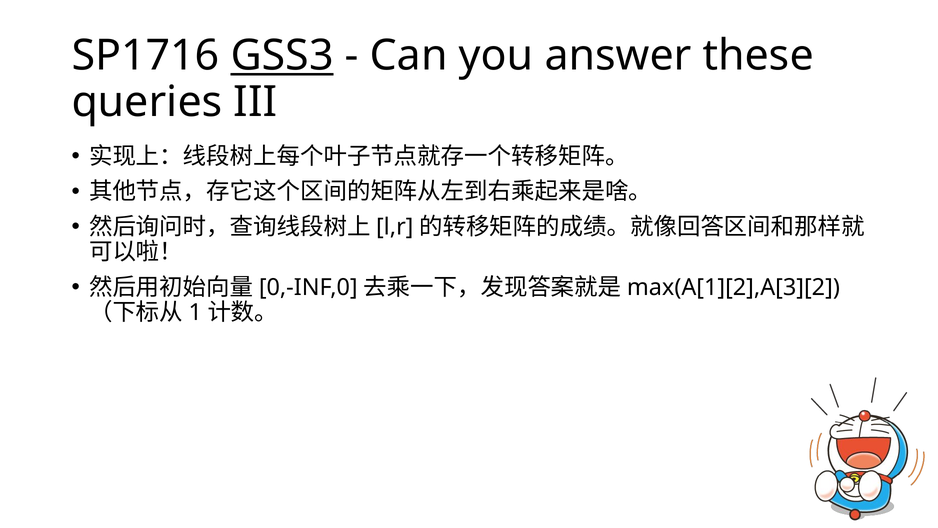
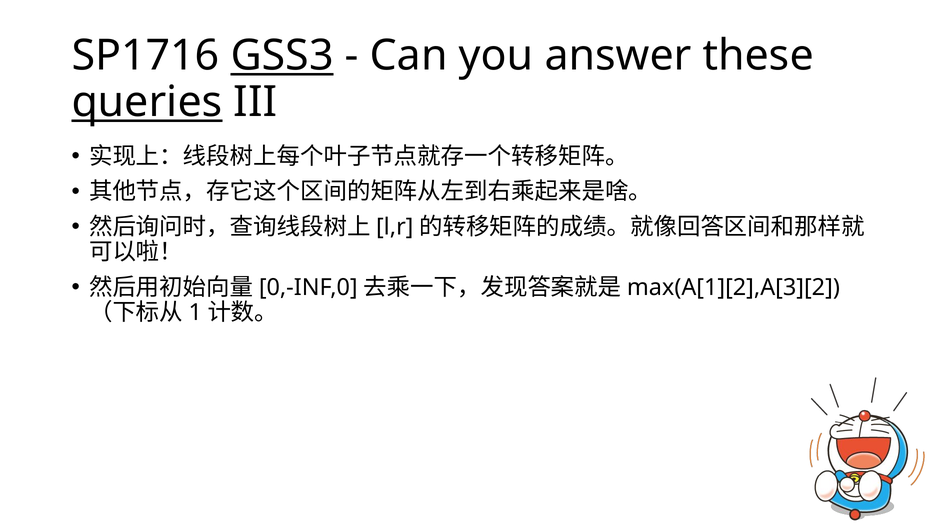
queries underline: none -> present
